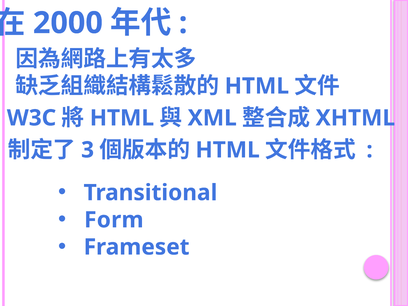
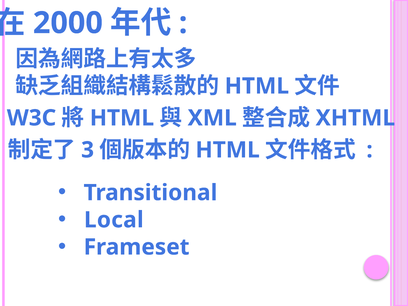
Form: Form -> Local
